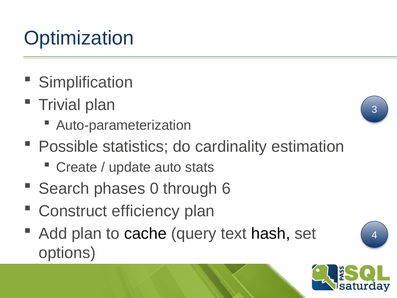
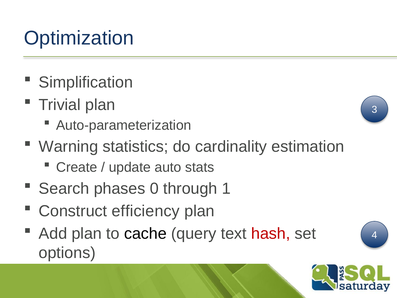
Possible: Possible -> Warning
6: 6 -> 1
hash colour: black -> red
